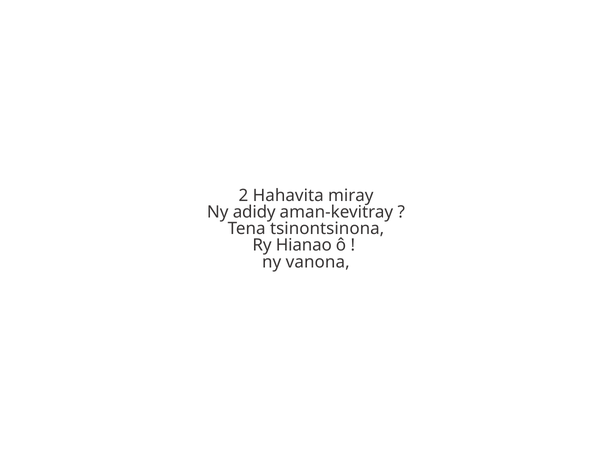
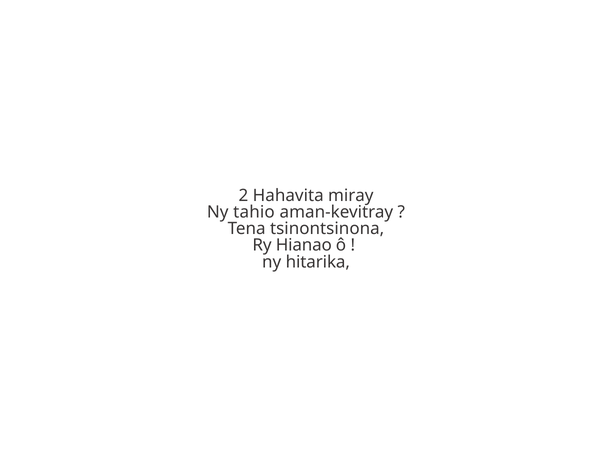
adidy: adidy -> tahio
vanona: vanona -> hitarika
